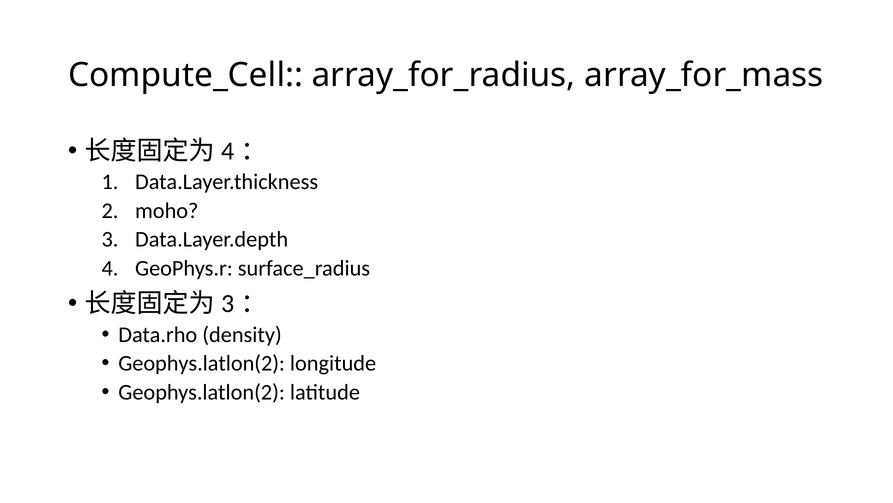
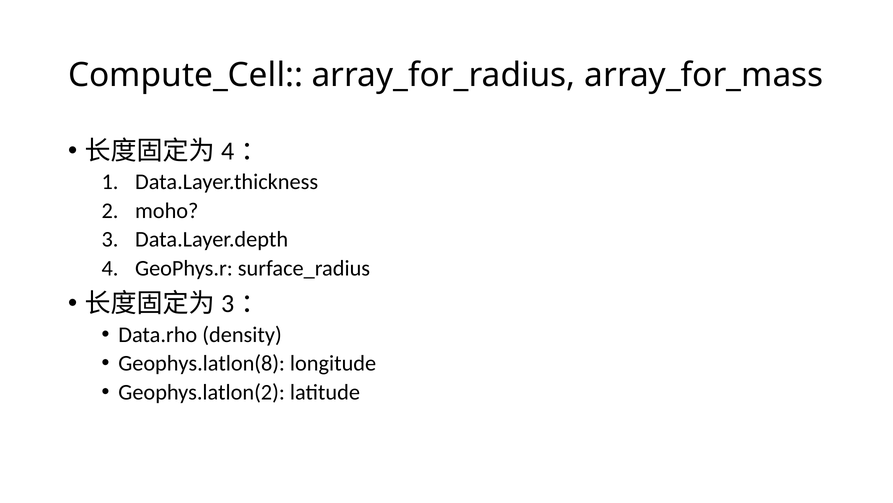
Geophys.latlon(2 at (202, 363): Geophys.latlon(2 -> Geophys.latlon(8
